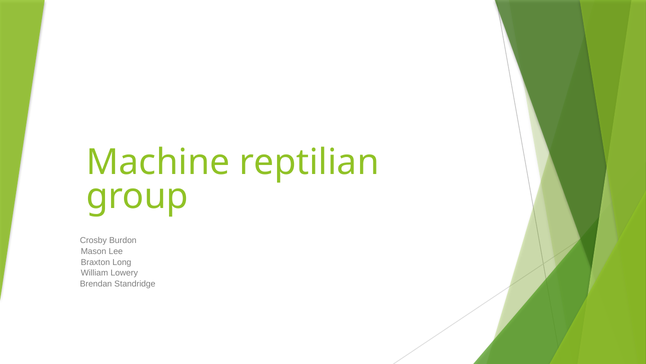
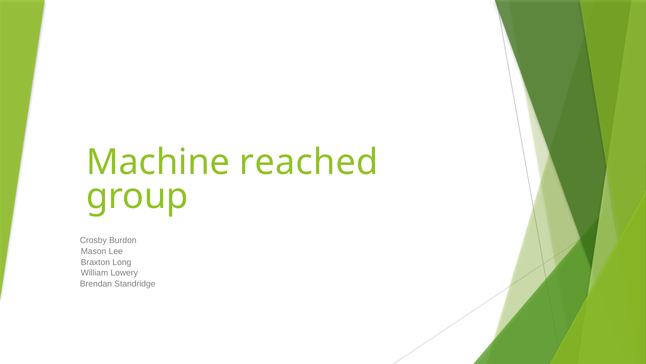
reptilian: reptilian -> reached
